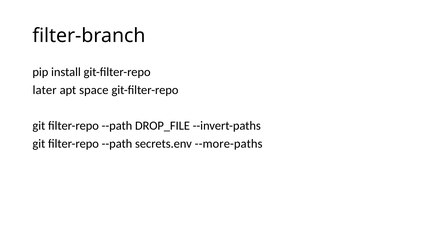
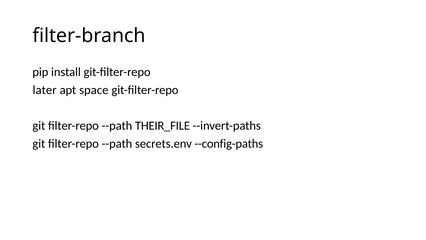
DROP_FILE: DROP_FILE -> THEIR_FILE
--more-paths: --more-paths -> --config-paths
